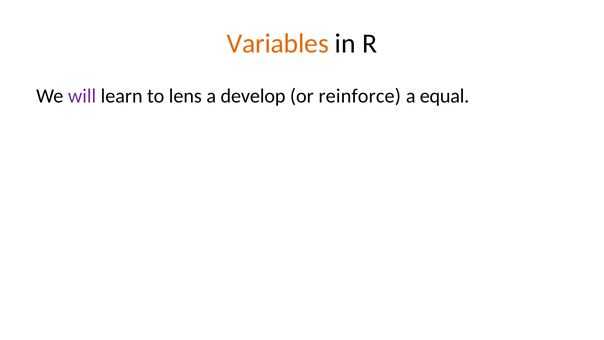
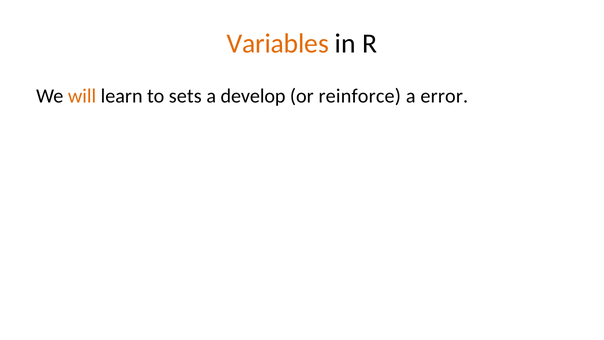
will colour: purple -> orange
lens: lens -> sets
equal: equal -> error
